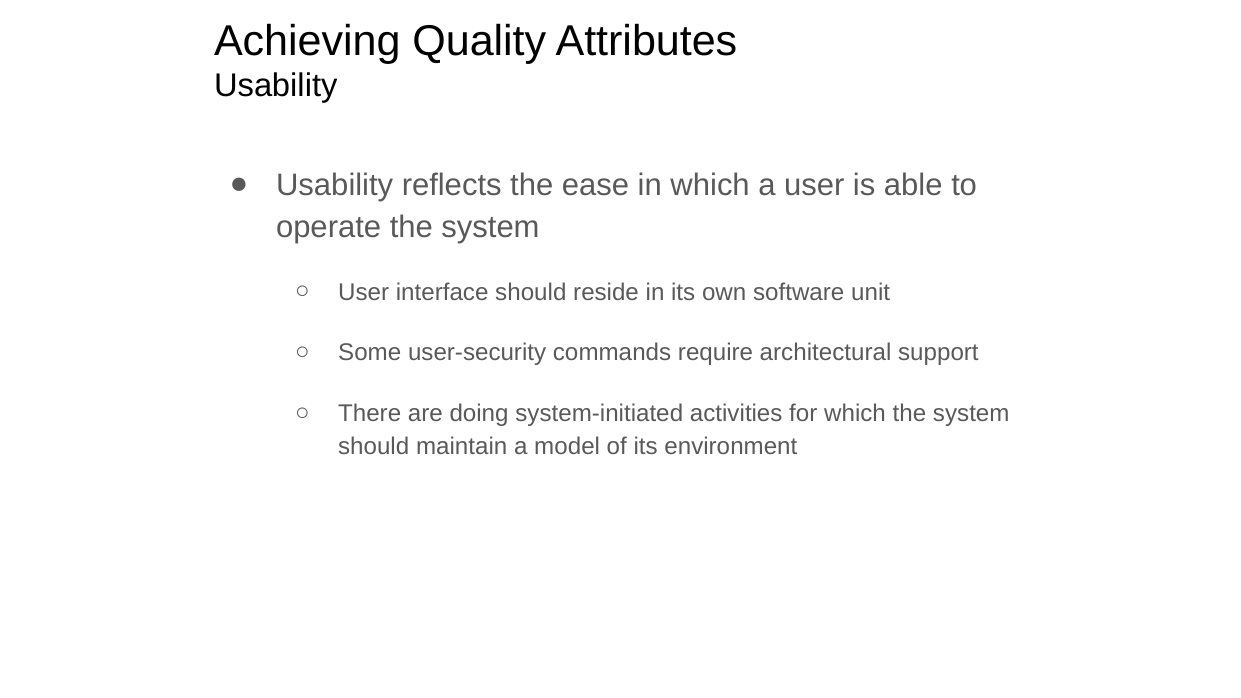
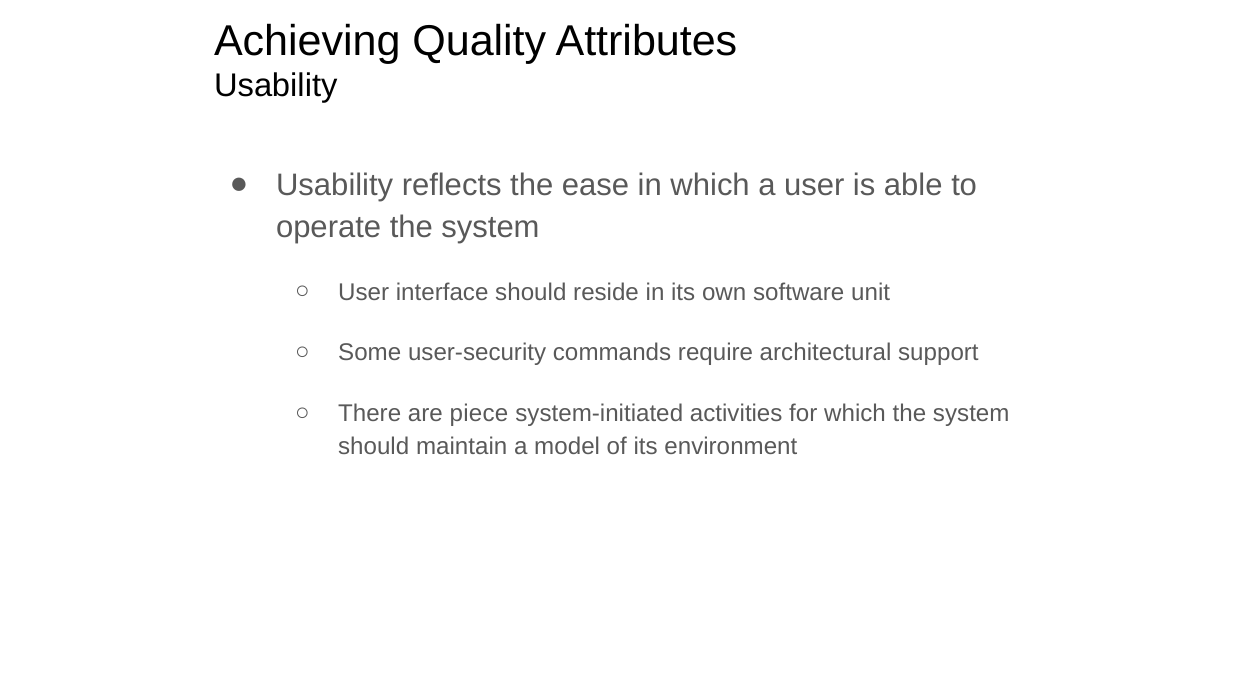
doing: doing -> piece
